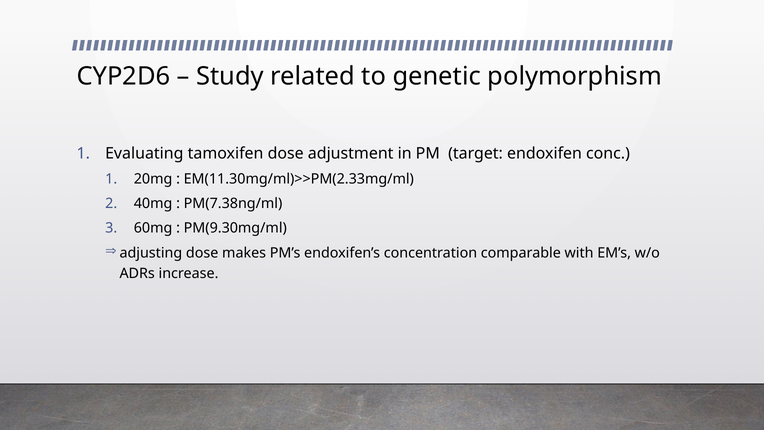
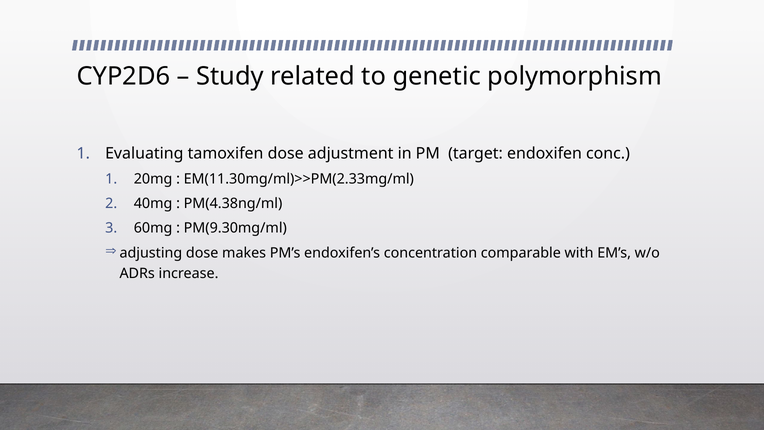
PM(7.38ng/ml: PM(7.38ng/ml -> PM(4.38ng/ml
